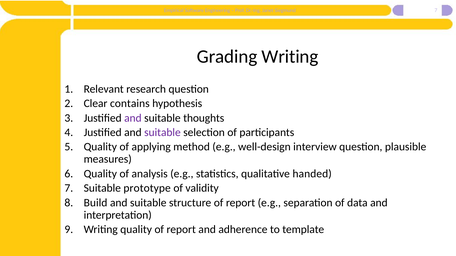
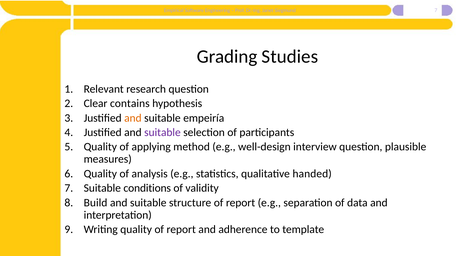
Grading Writing: Writing -> Studies
and at (133, 118) colour: purple -> orange
thoughts: thoughts -> empeiría
prototype: prototype -> conditions
